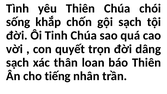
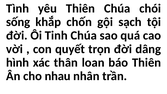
sạch at (18, 63): sạch -> hình
tiếng: tiếng -> nhau
